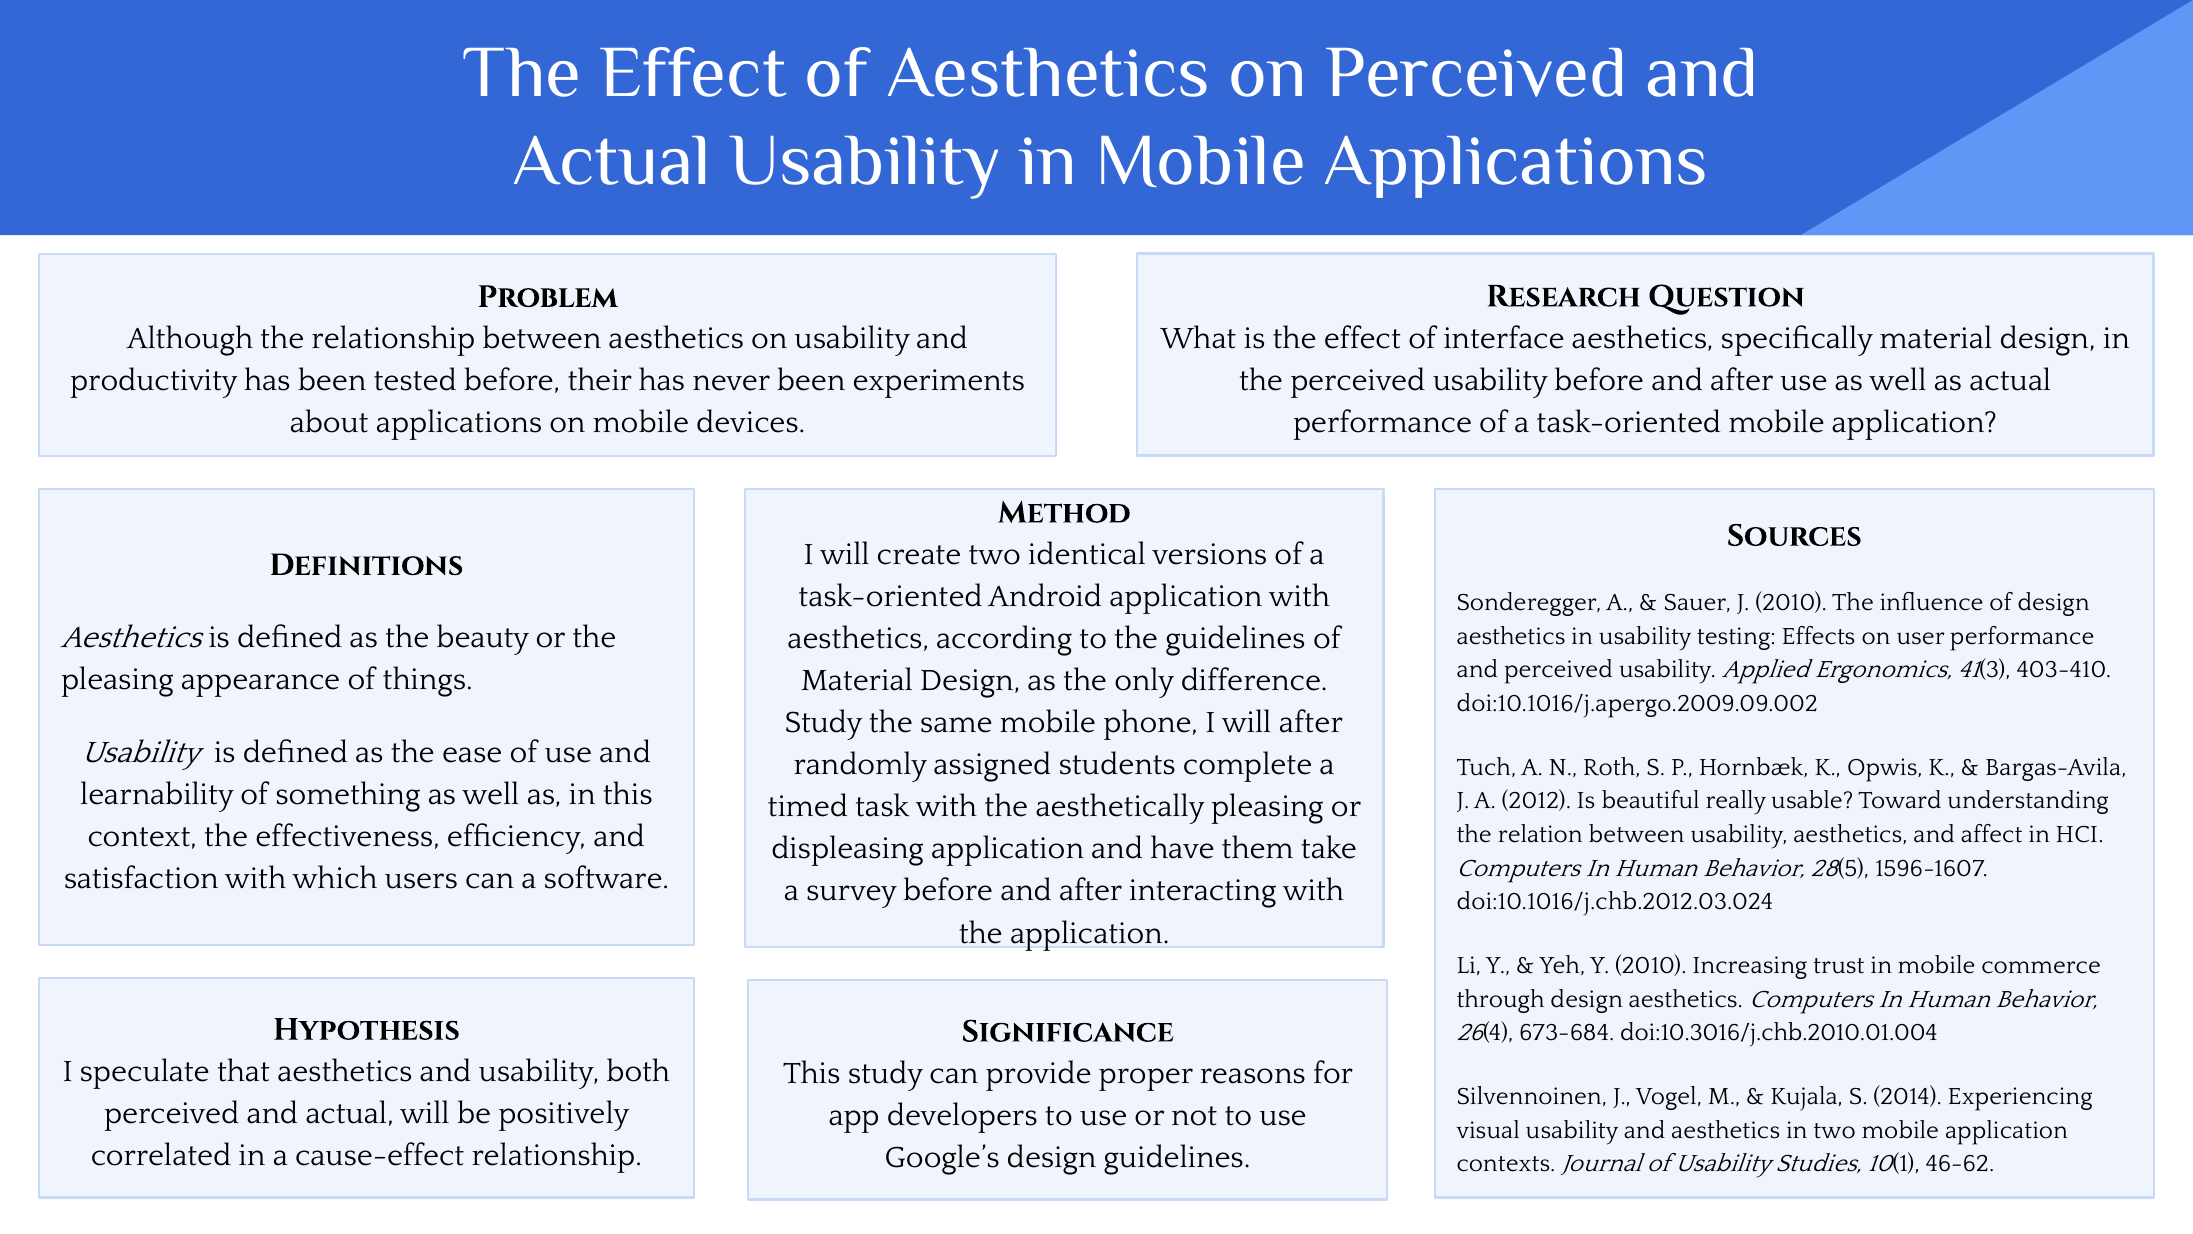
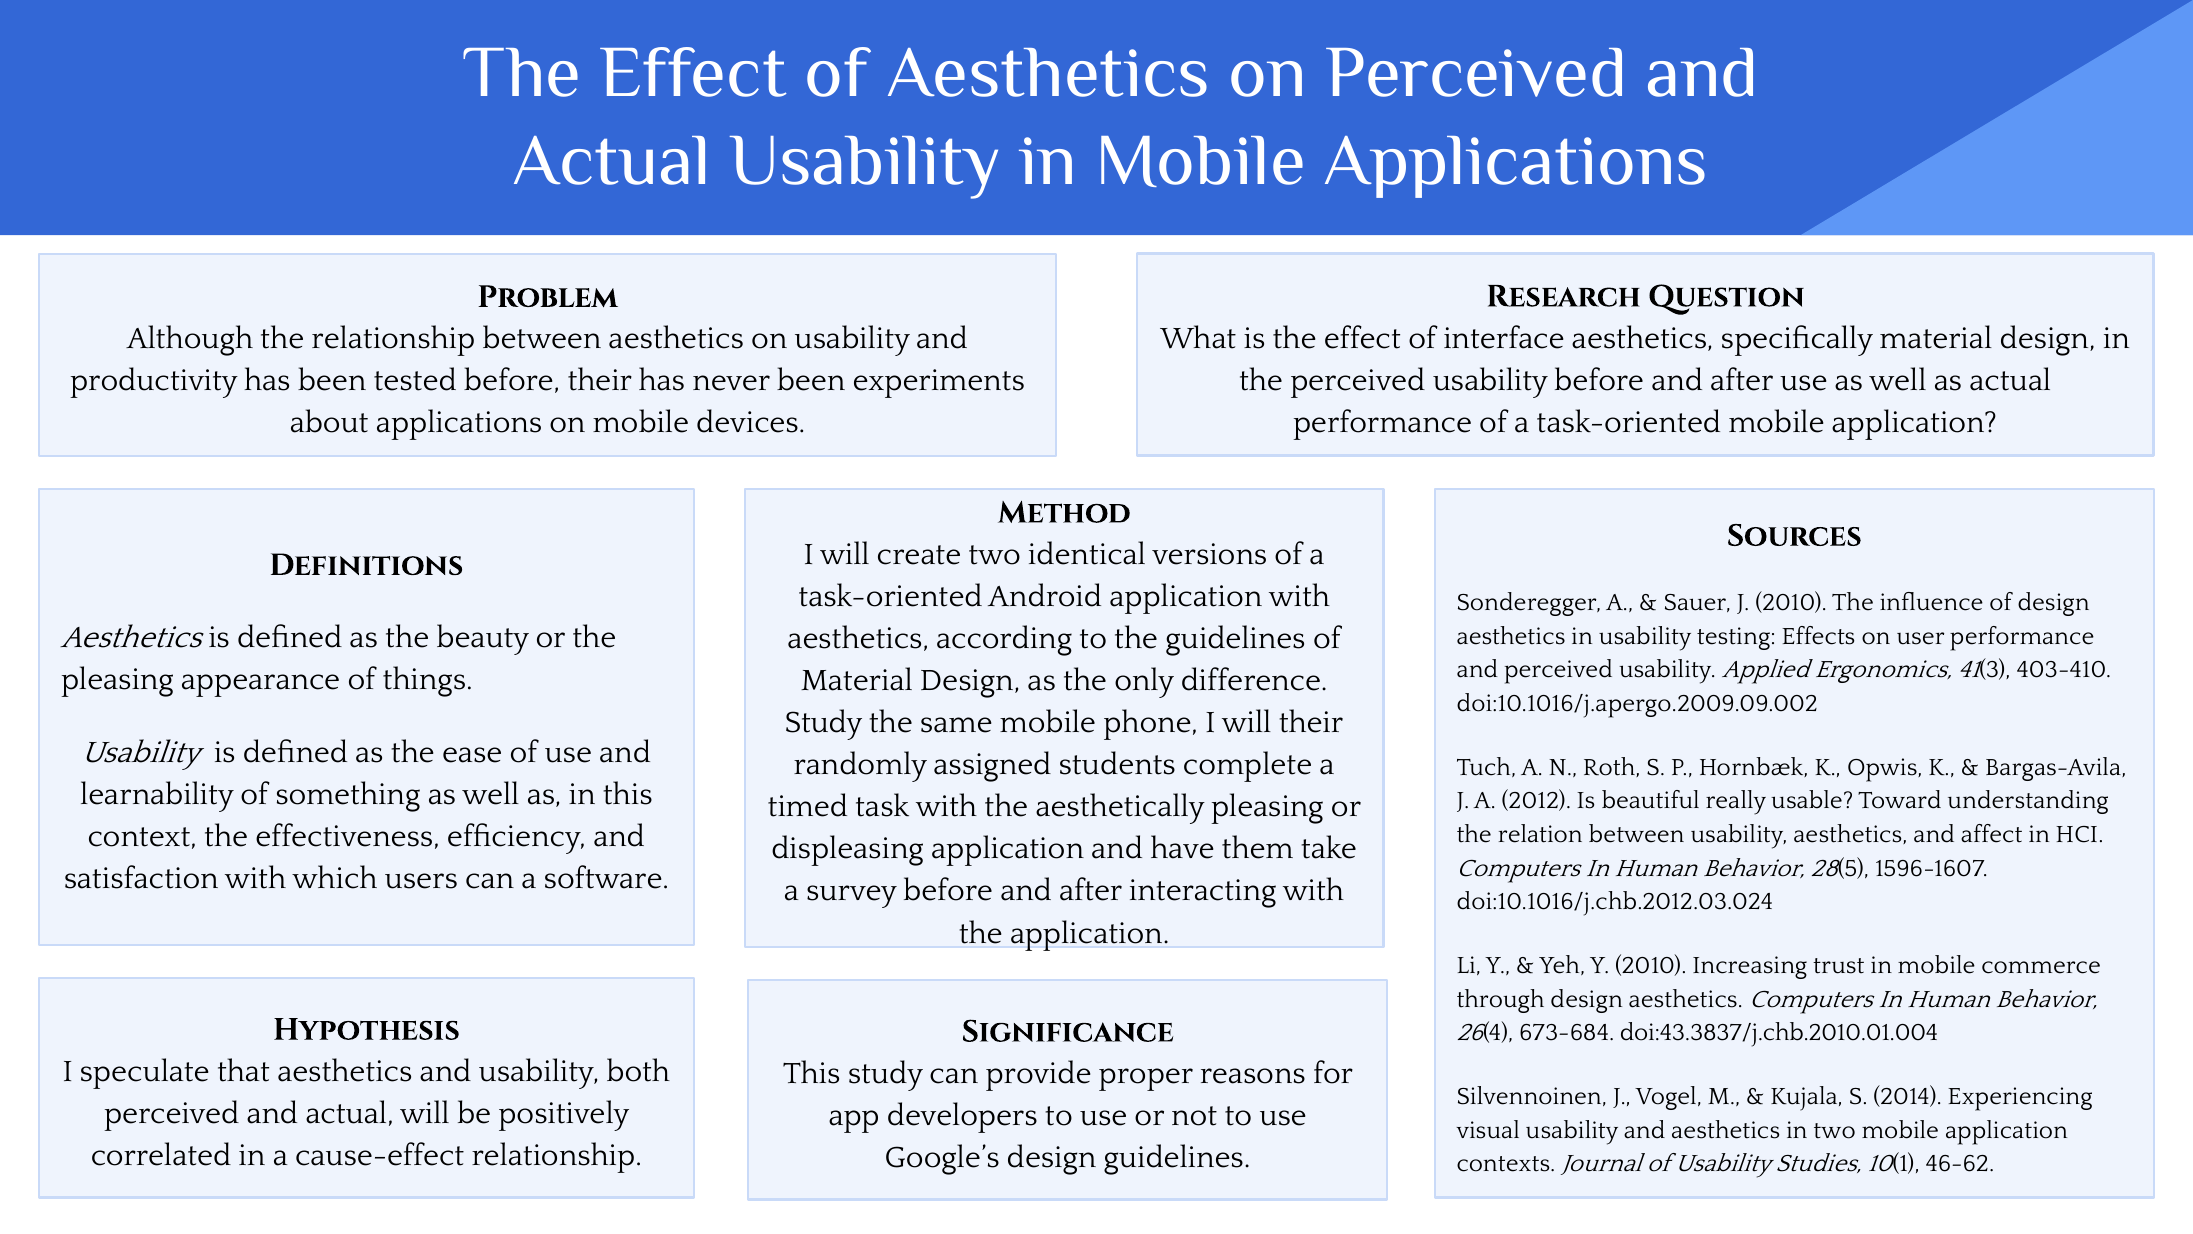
will after: after -> their
doi:10.3016/j.chb.2010.01.004: doi:10.3016/j.chb.2010.01.004 -> doi:43.3837/j.chb.2010.01.004
